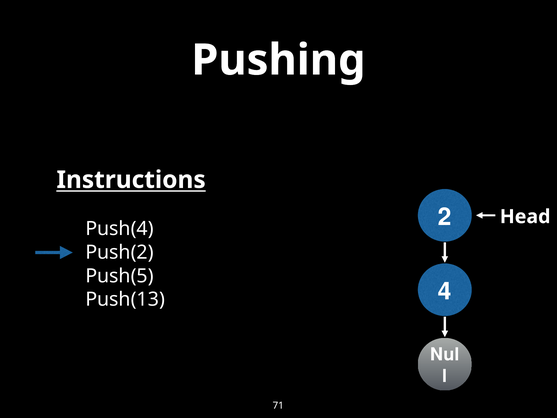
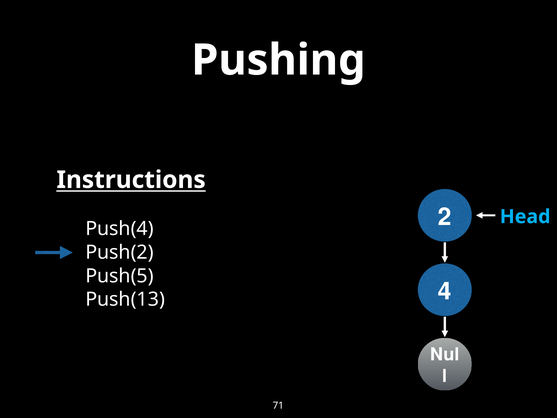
Head colour: white -> light blue
